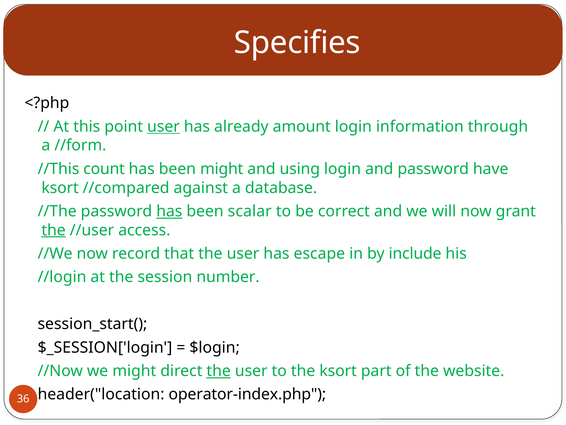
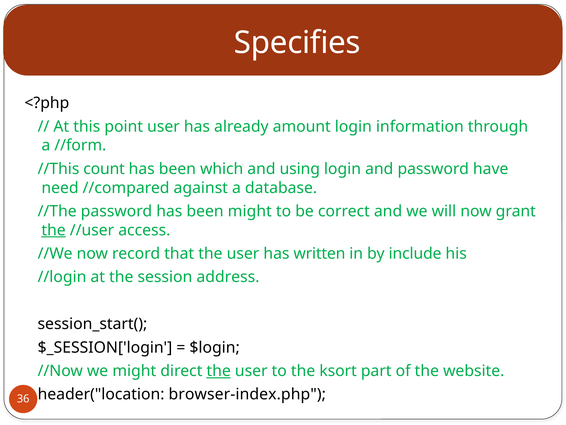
user at (163, 126) underline: present -> none
been might: might -> which
ksort at (60, 188): ksort -> need
has at (169, 211) underline: present -> none
been scalar: scalar -> might
escape: escape -> written
number: number -> address
operator-index.php: operator-index.php -> browser-index.php
